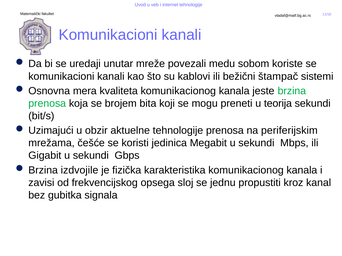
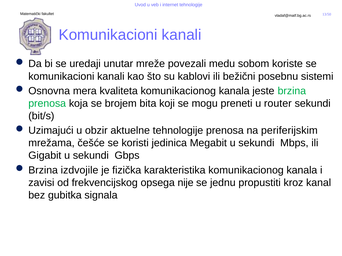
štampač: štampač -> posebnu
teorija: teorija -> router
sloj: sloj -> nije
